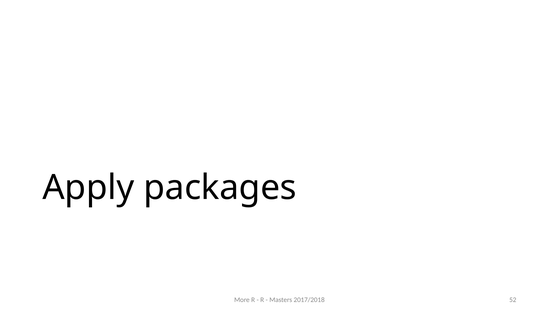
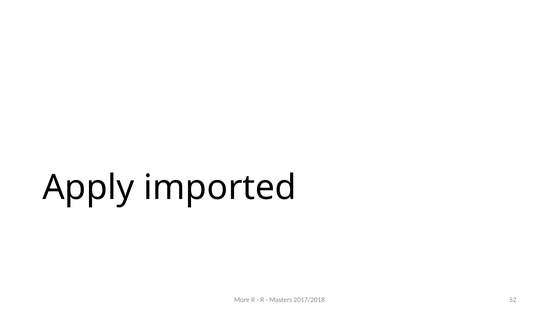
packages: packages -> imported
